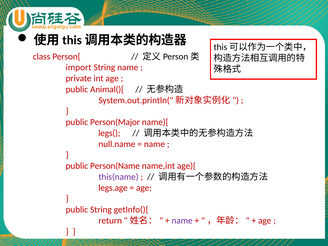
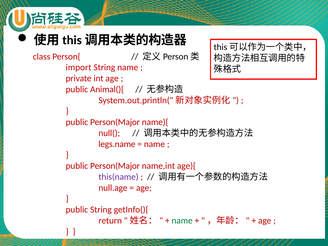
legs(: legs( -> null(
null.name: null.name -> legs.name
Person(Name at (115, 166): Person(Name -> Person(Major
legs.age: legs.age -> null.age
name at (182, 221) colour: purple -> green
